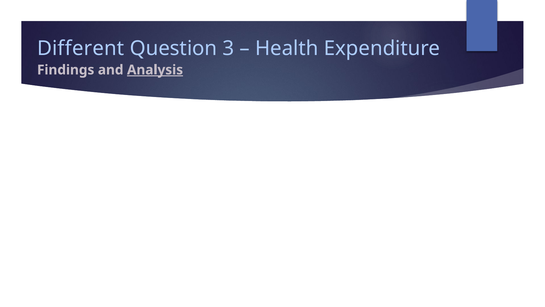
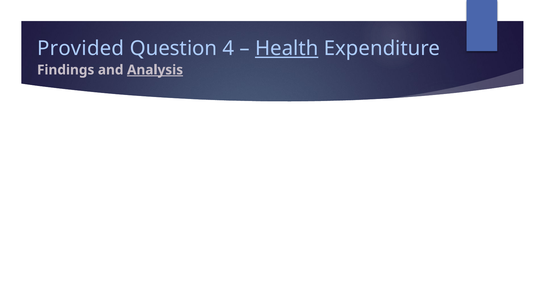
Different: Different -> Provided
3: 3 -> 4
Health underline: none -> present
